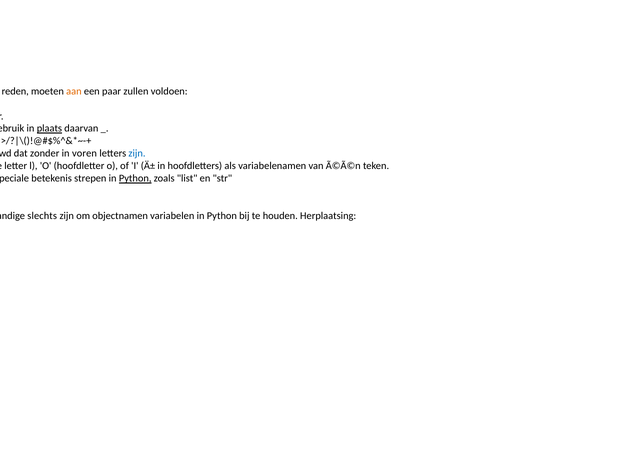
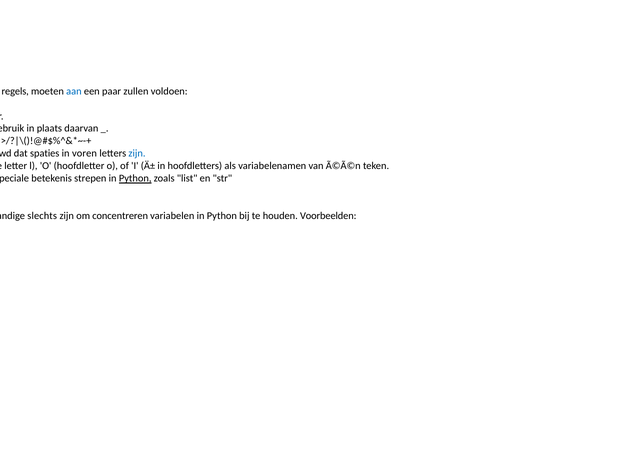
reden: reden -> regels
aan colour: orange -> blue
plaats underline: present -> none
dat zonder: zonder -> spaties
objectnamen: objectnamen -> concentreren
Herplaatsing: Herplaatsing -> Voorbeelden
